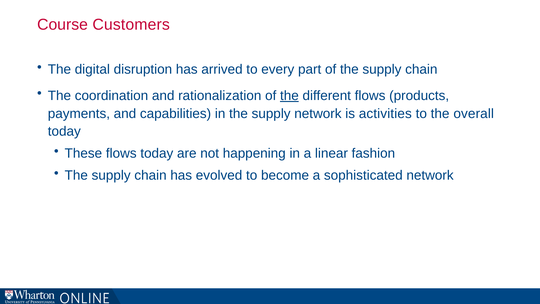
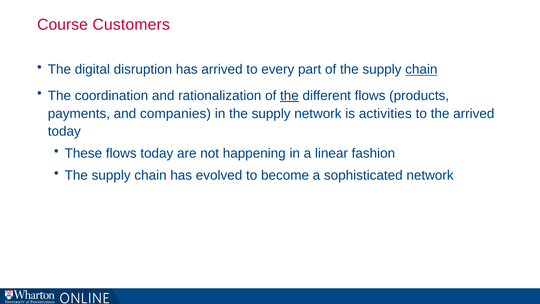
chain at (421, 69) underline: none -> present
capabilities: capabilities -> companies
the overall: overall -> arrived
